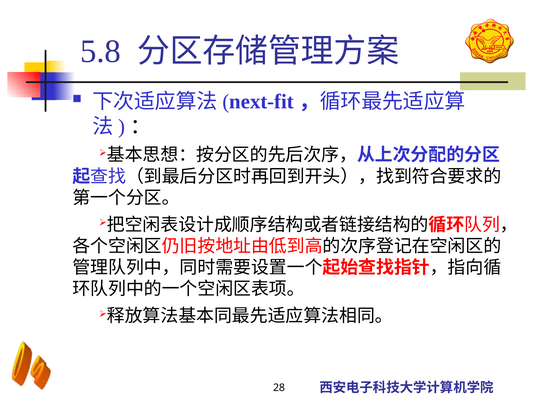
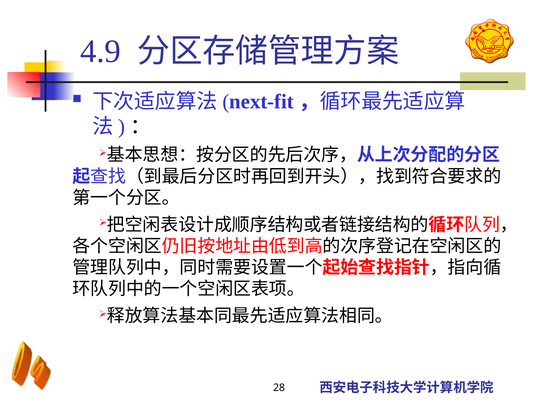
5.8: 5.8 -> 4.9
